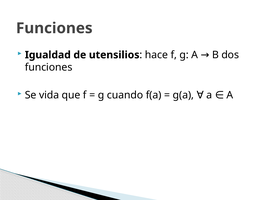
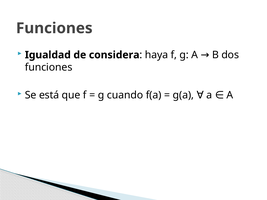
utensilios: utensilios -> considera
hace: hace -> haya
vida: vida -> está
